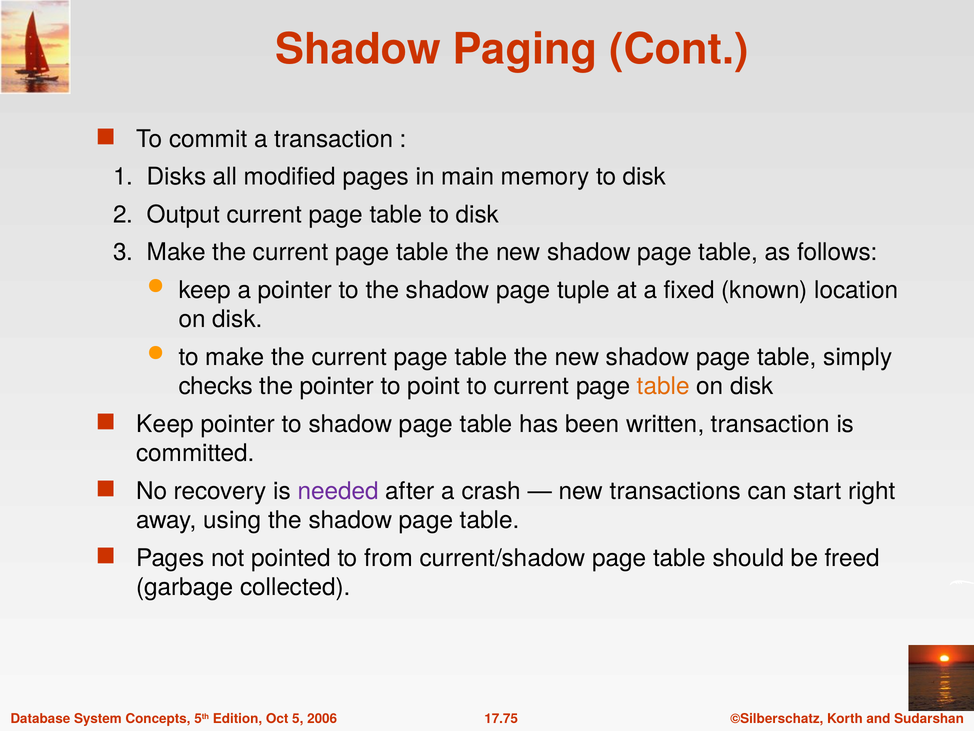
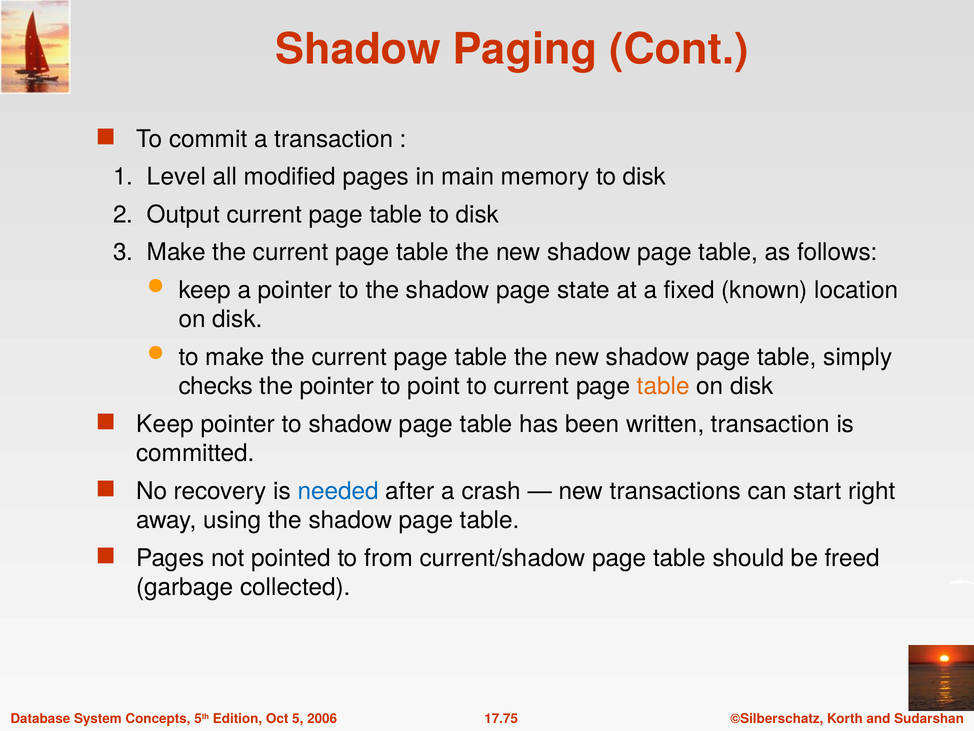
Disks: Disks -> Level
tuple: tuple -> state
needed colour: purple -> blue
